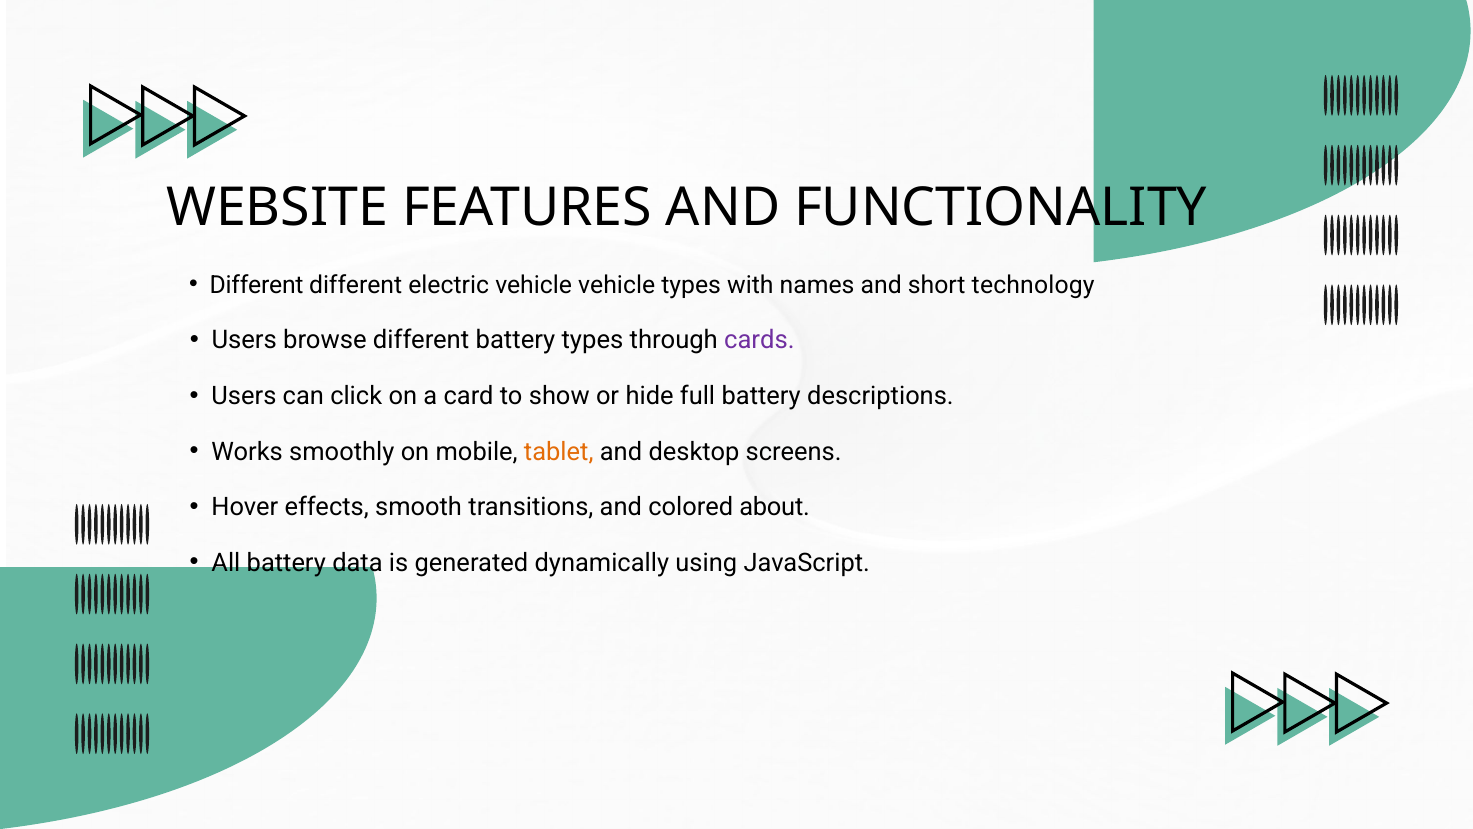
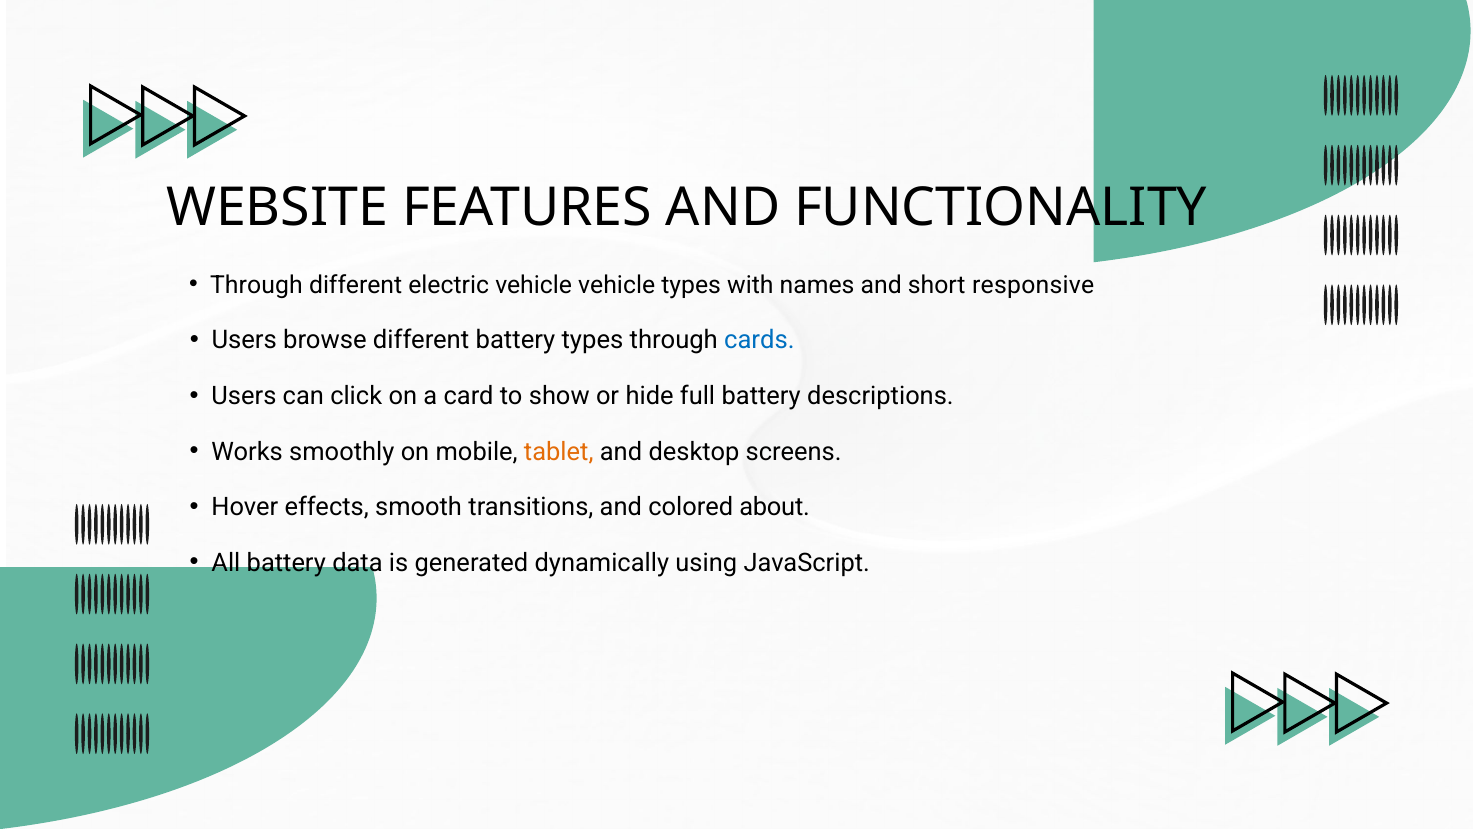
Different at (257, 285): Different -> Through
technology: technology -> responsive
cards colour: purple -> blue
